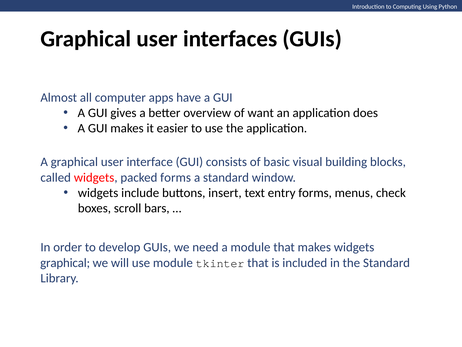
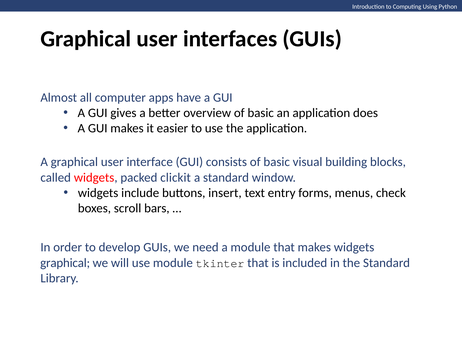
overview of want: want -> basic
packed forms: forms -> clickit
